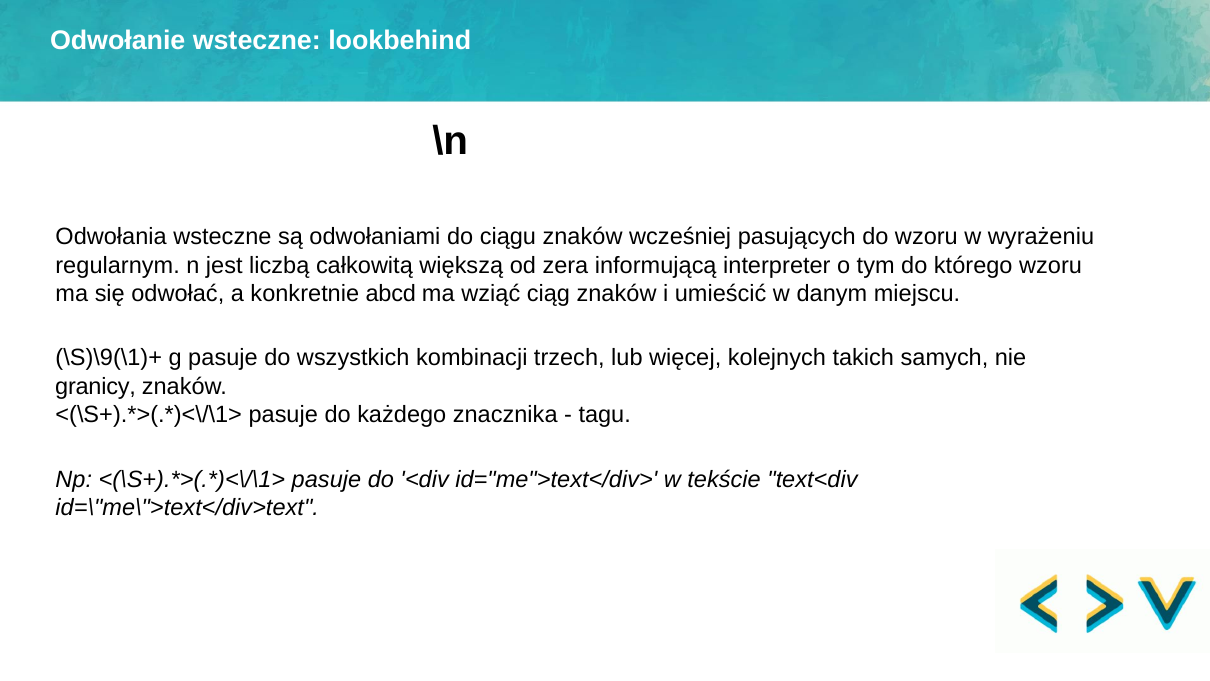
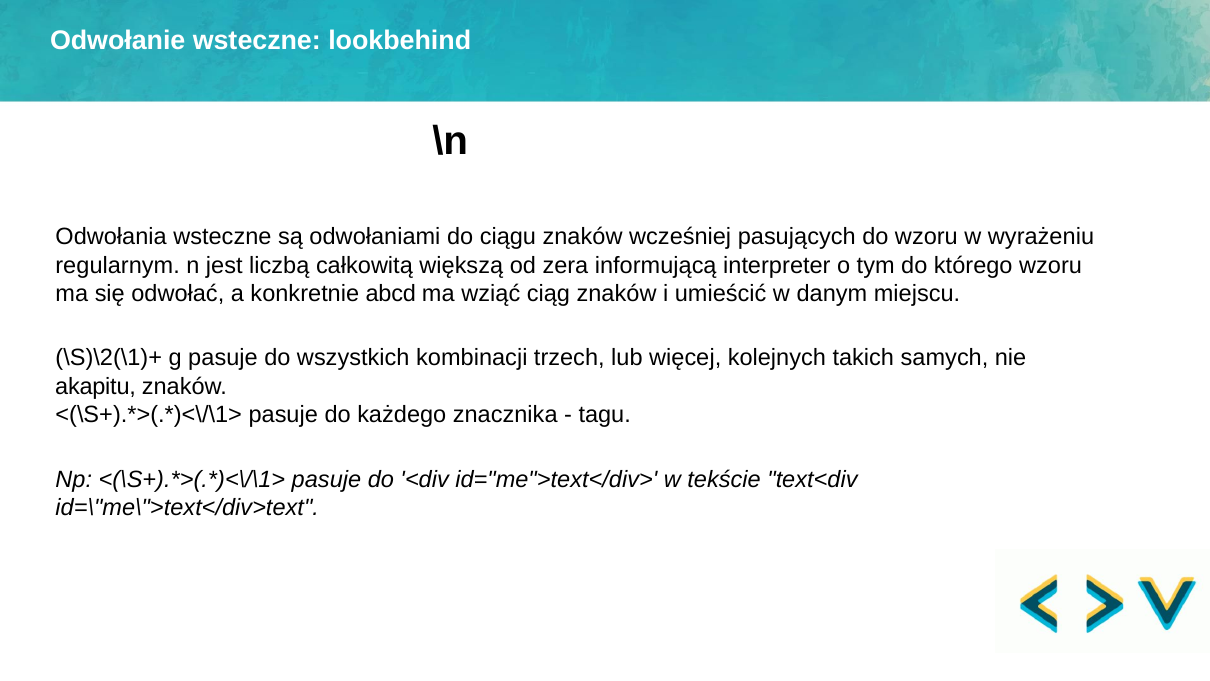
\S)\9(\1)+: \S)\9(\1)+ -> \S)\2(\1)+
granicy: granicy -> akapitu
